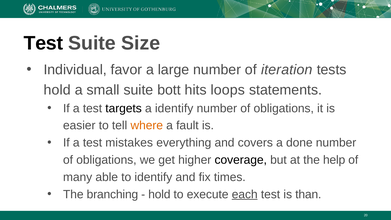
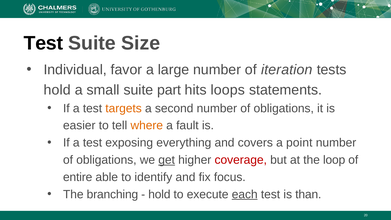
bott: bott -> part
targets colour: black -> orange
a identify: identify -> second
mistakes: mistakes -> exposing
done: done -> point
get underline: none -> present
coverage colour: black -> red
help: help -> loop
many: many -> entire
times: times -> focus
